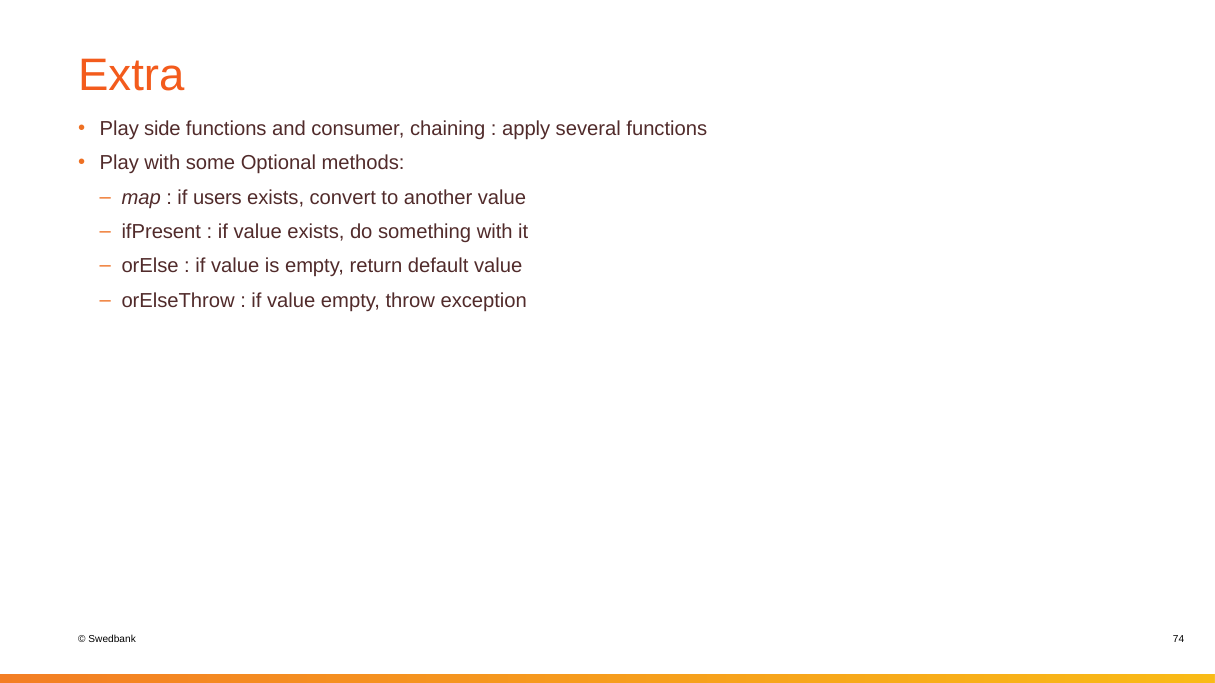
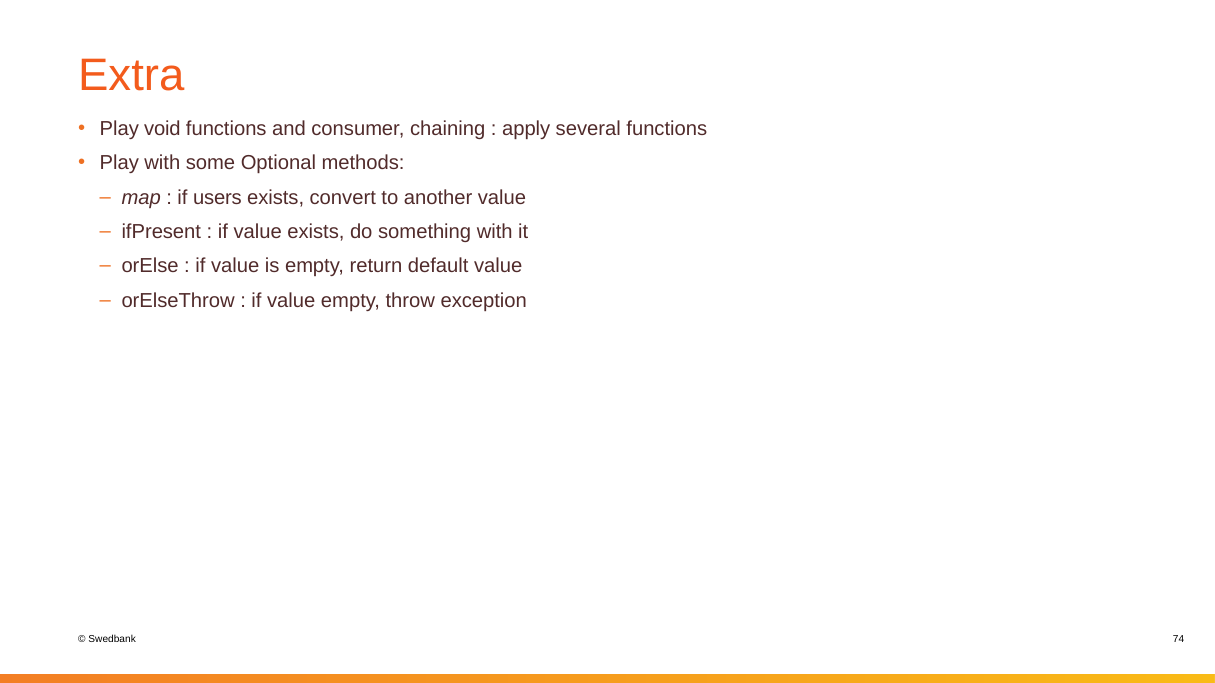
side: side -> void
